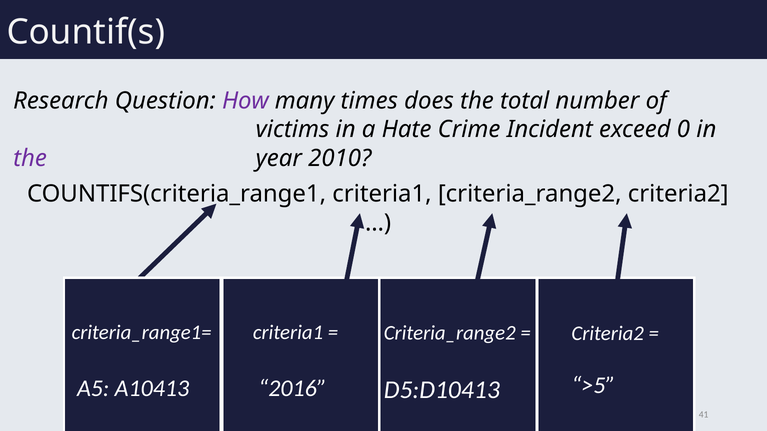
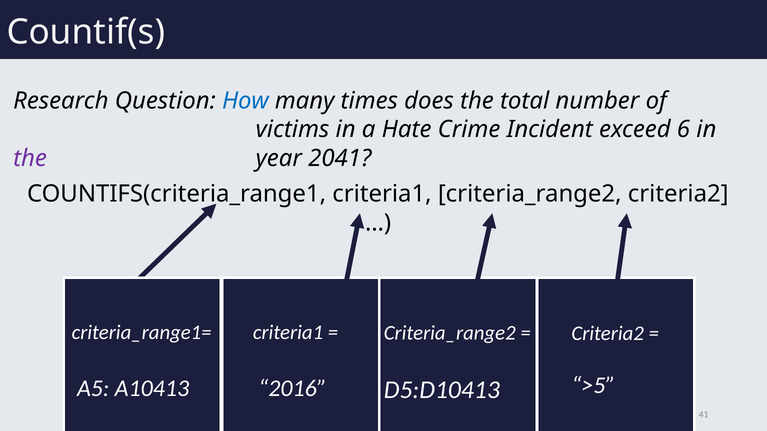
How colour: purple -> blue
0: 0 -> 6
2010: 2010 -> 2041
